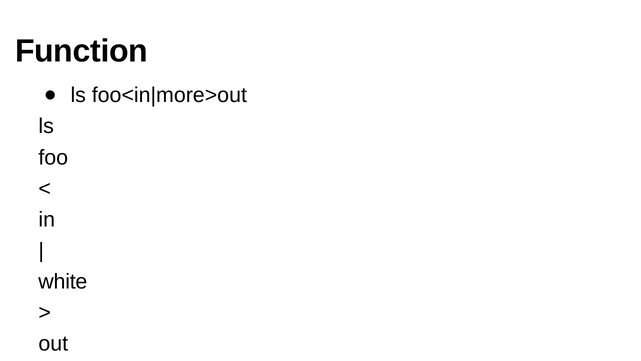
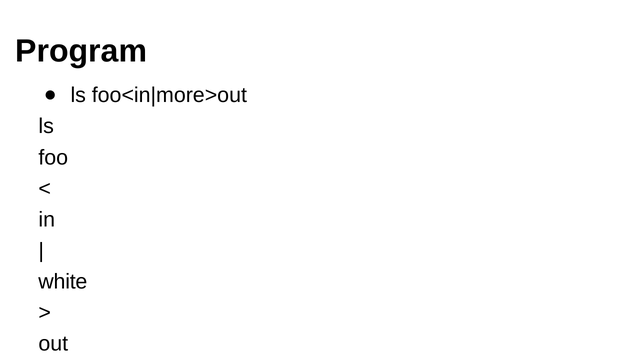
Function: Function -> Program
